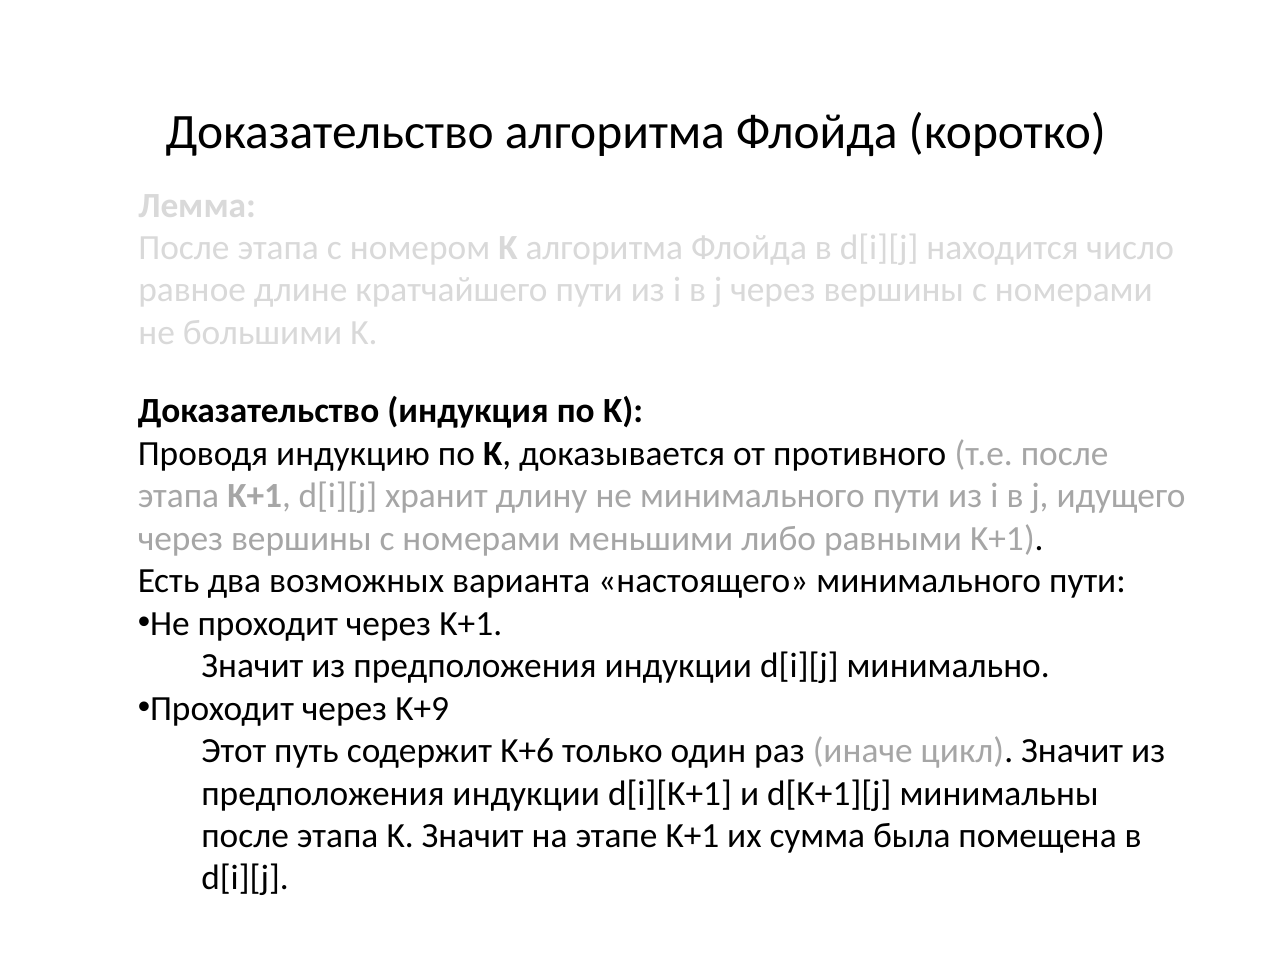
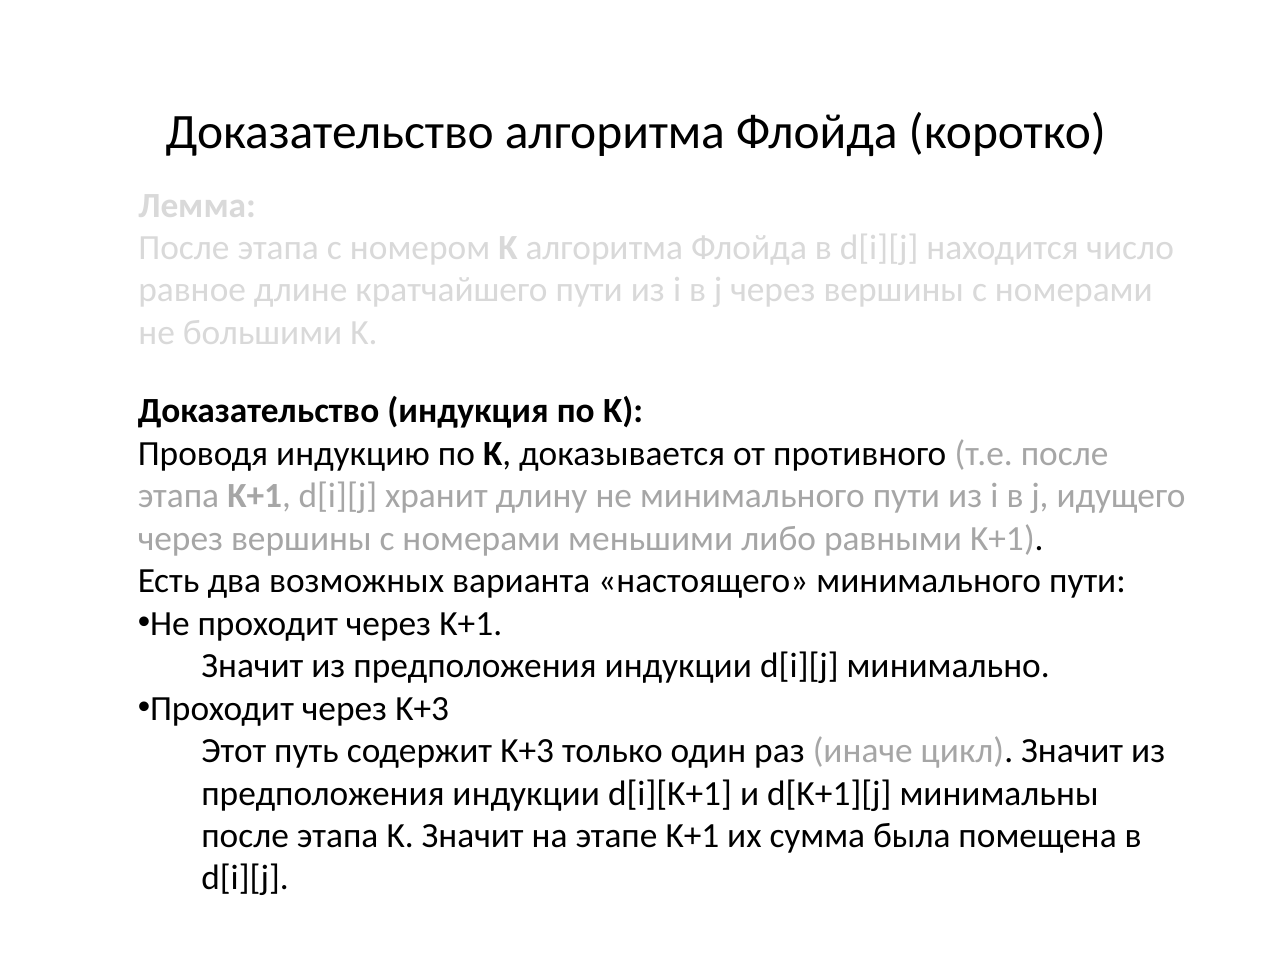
через K+9: K+9 -> K+3
содержит K+6: K+6 -> K+3
